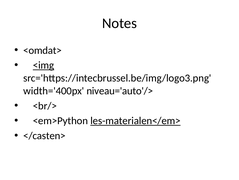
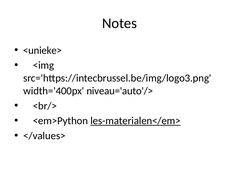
<omdat>: <omdat> -> <unieke>
<img underline: present -> none
</casten>: </casten> -> </values>
